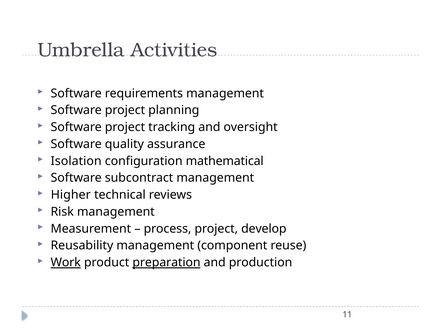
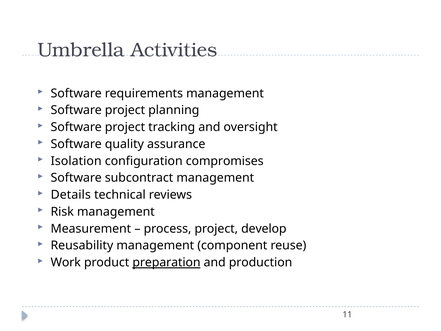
mathematical: mathematical -> compromises
Higher: Higher -> Details
Work underline: present -> none
